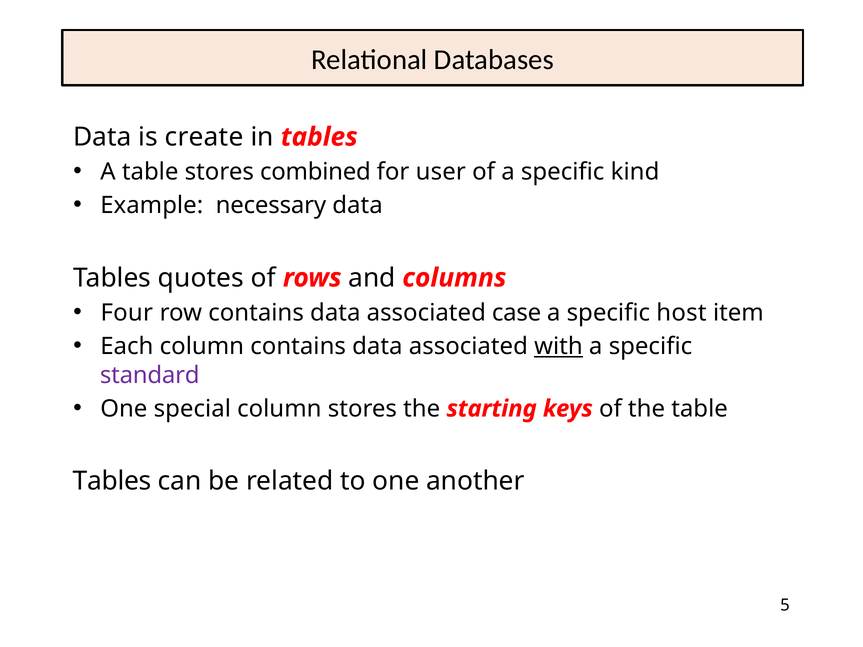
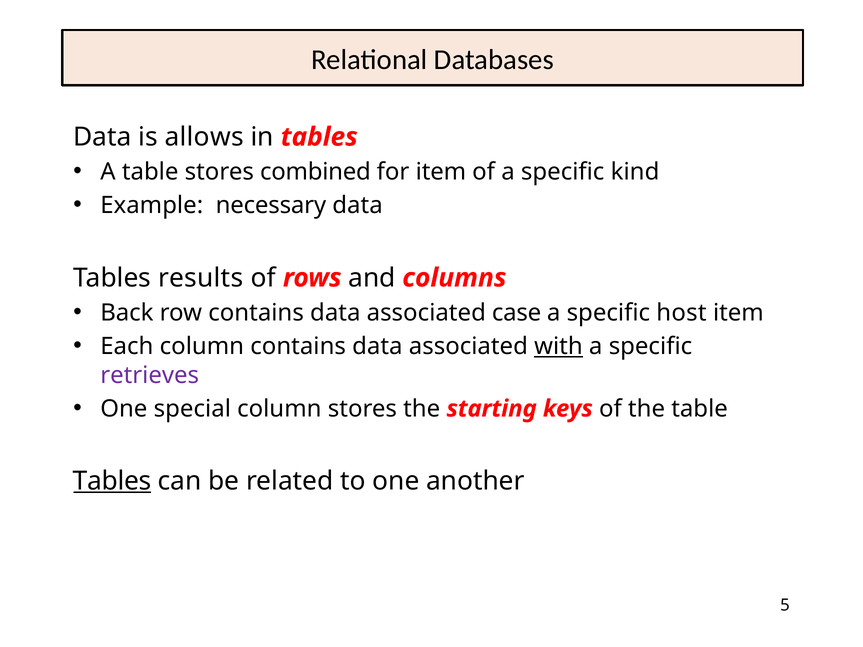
create: create -> allows
for user: user -> item
quotes: quotes -> results
Four: Four -> Back
standard: standard -> retrieves
Tables at (112, 481) underline: none -> present
